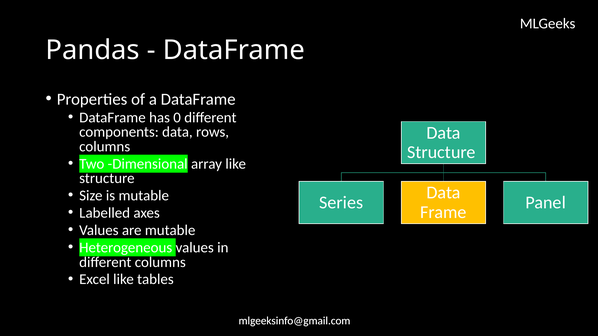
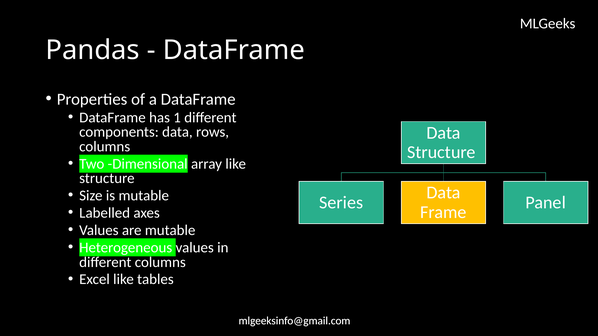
0: 0 -> 1
